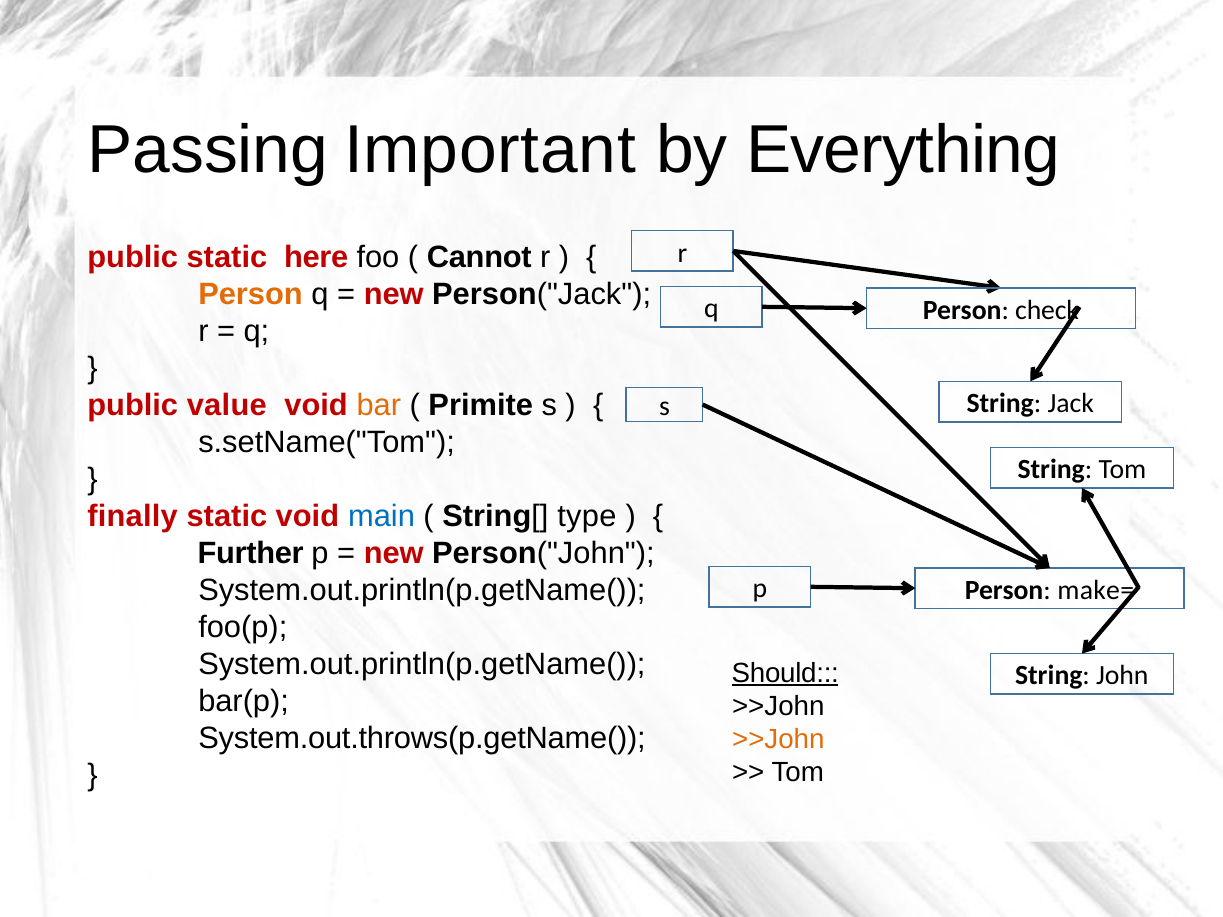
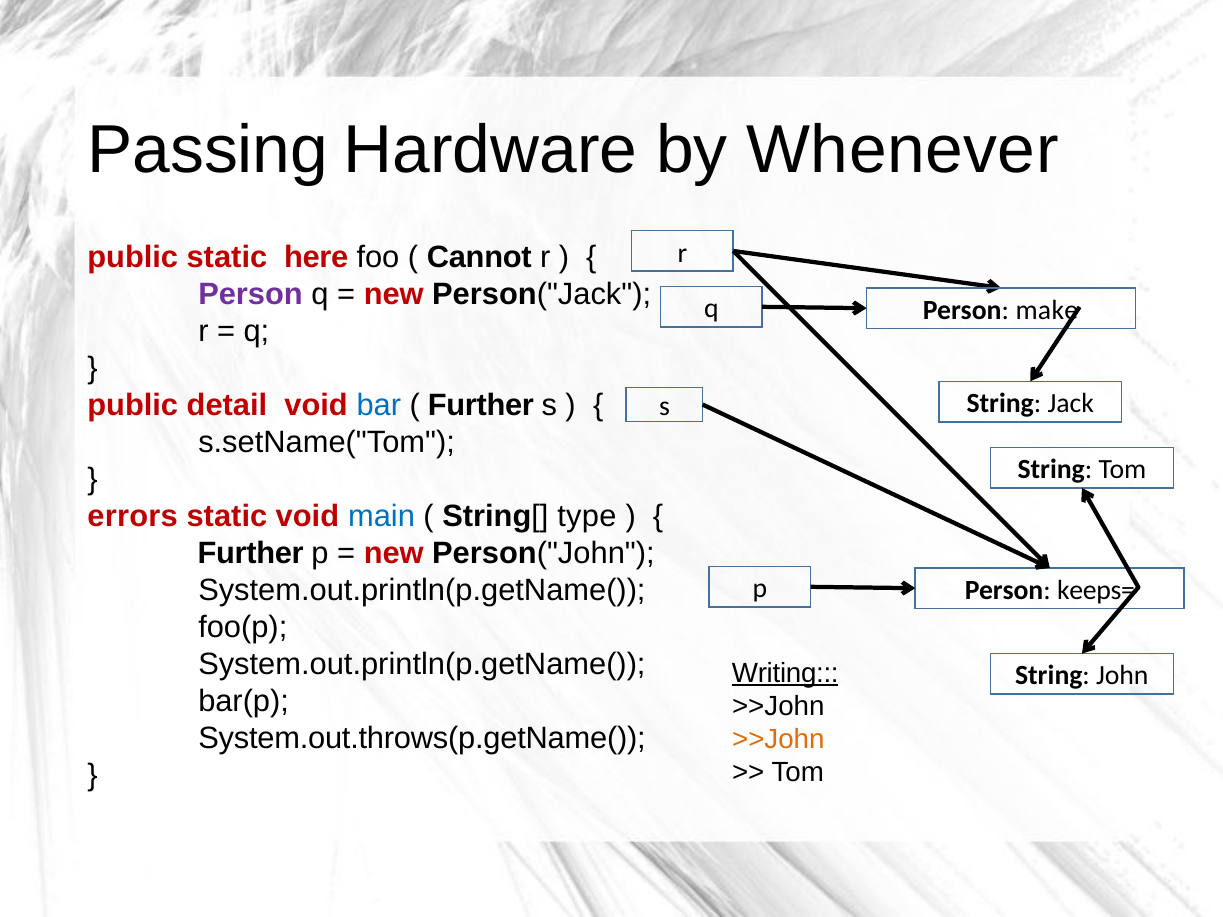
Important: Important -> Hardware
Everything: Everything -> Whenever
Person at (251, 294) colour: orange -> purple
check: check -> make
value: value -> detail
bar colour: orange -> blue
Primite at (481, 405): Primite -> Further
finally: finally -> errors
make=: make= -> keeps=
Should: Should -> Writing
